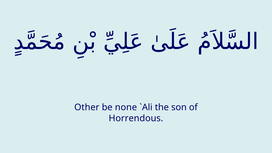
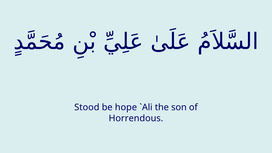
Other: Other -> Stood
none: none -> hope
